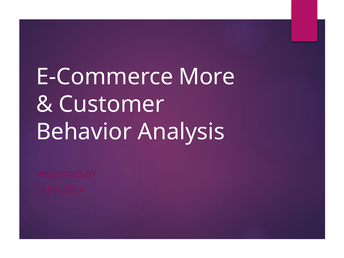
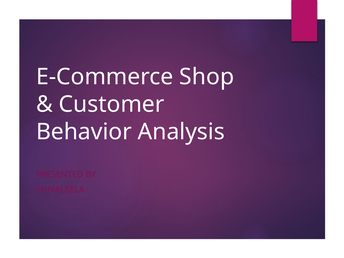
More: More -> Shop
